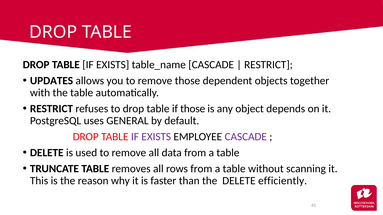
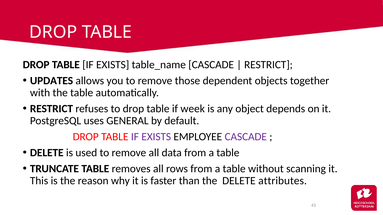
if those: those -> week
efficiently: efficiently -> attributes
